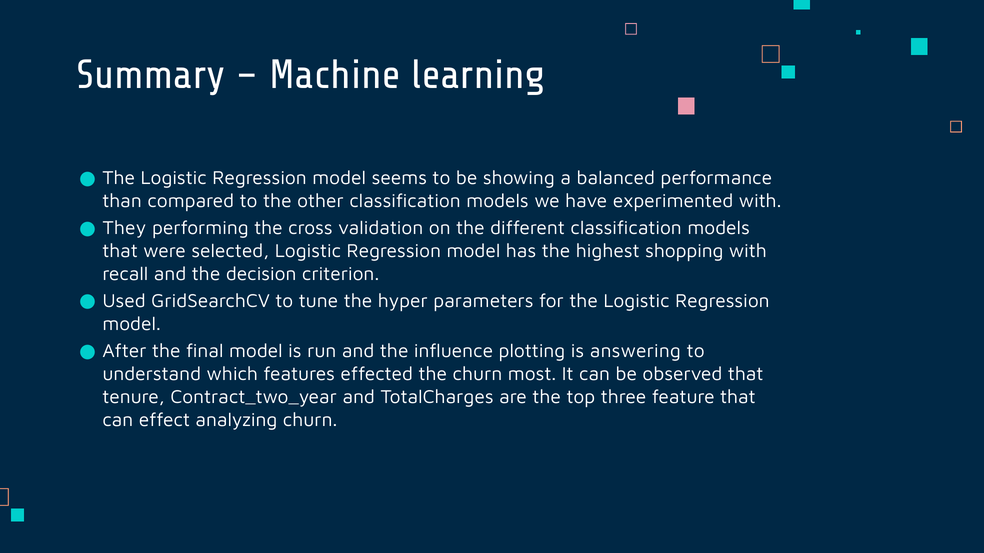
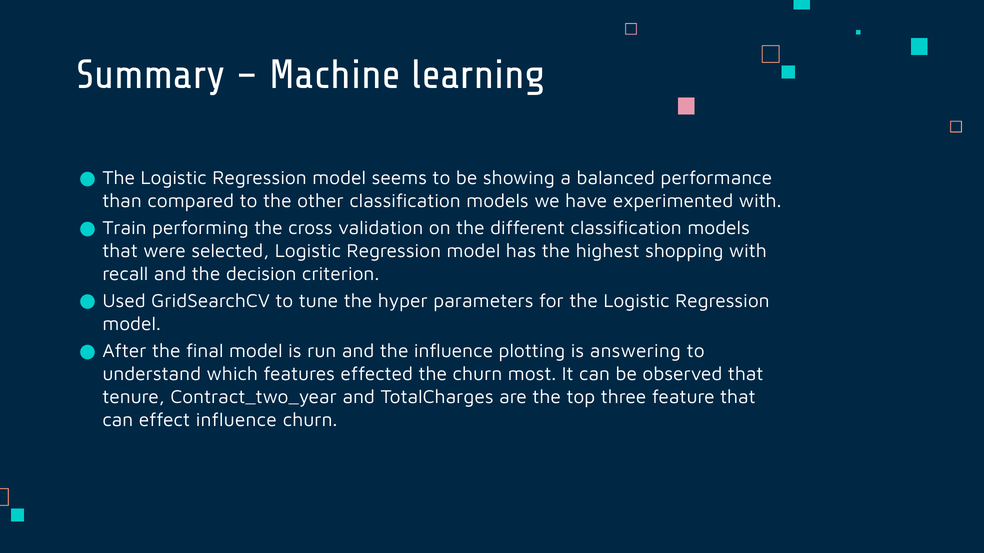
They: They -> Train
effect analyzing: analyzing -> influence
